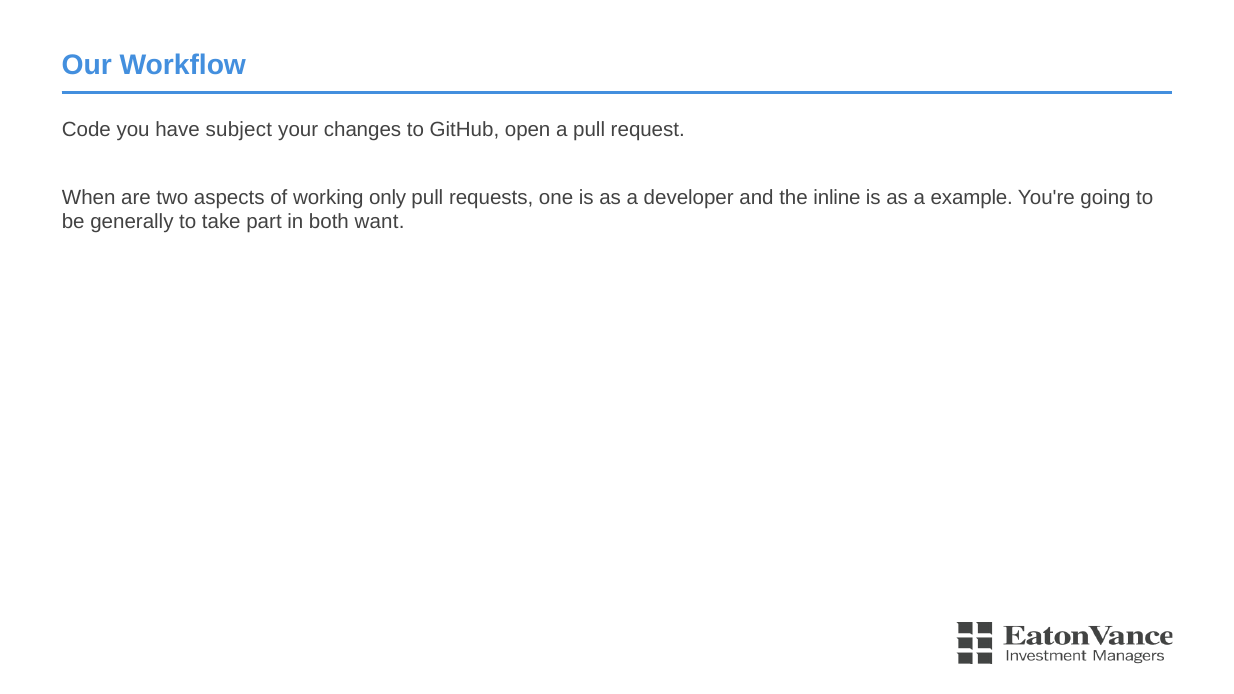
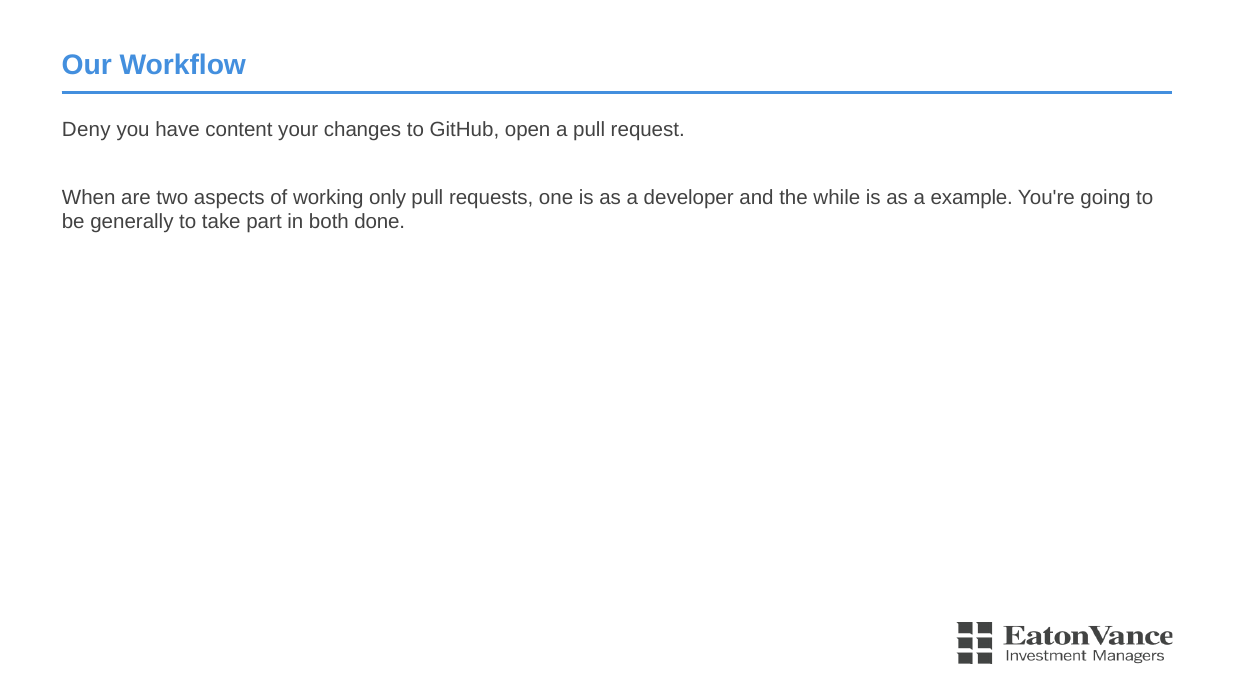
Code: Code -> Deny
subject: subject -> content
inline: inline -> while
want: want -> done
